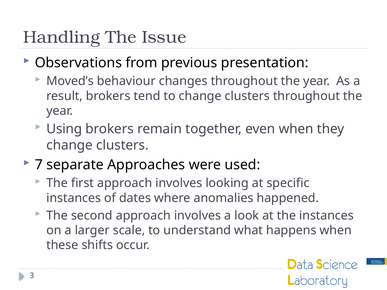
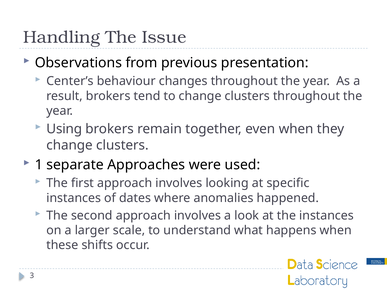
Moved’s: Moved’s -> Center’s
7: 7 -> 1
